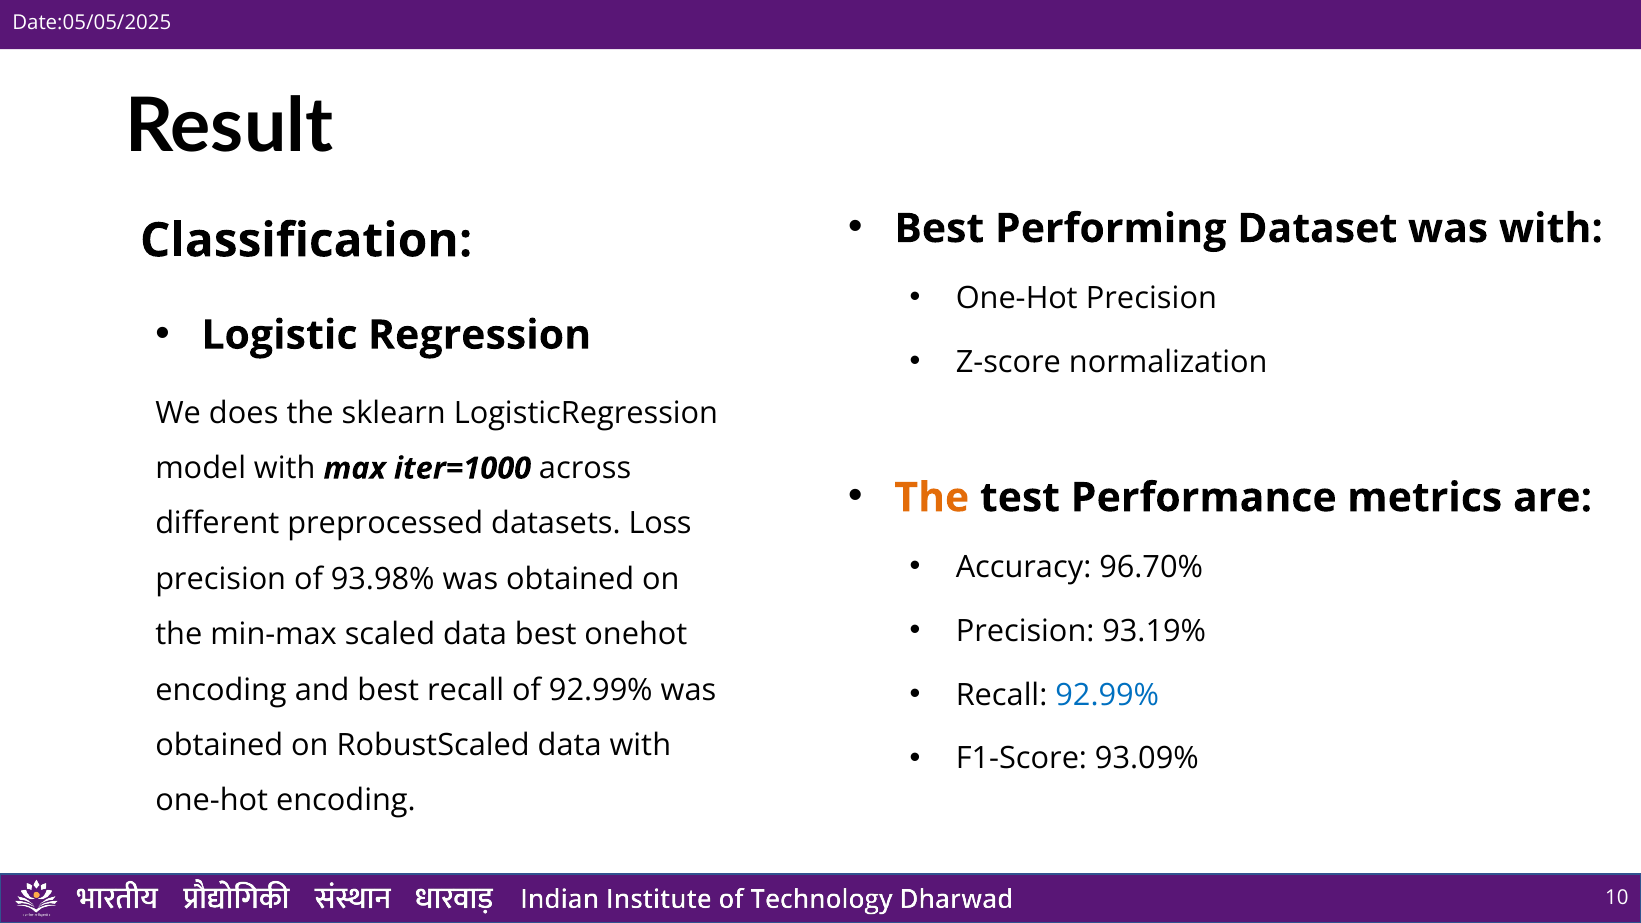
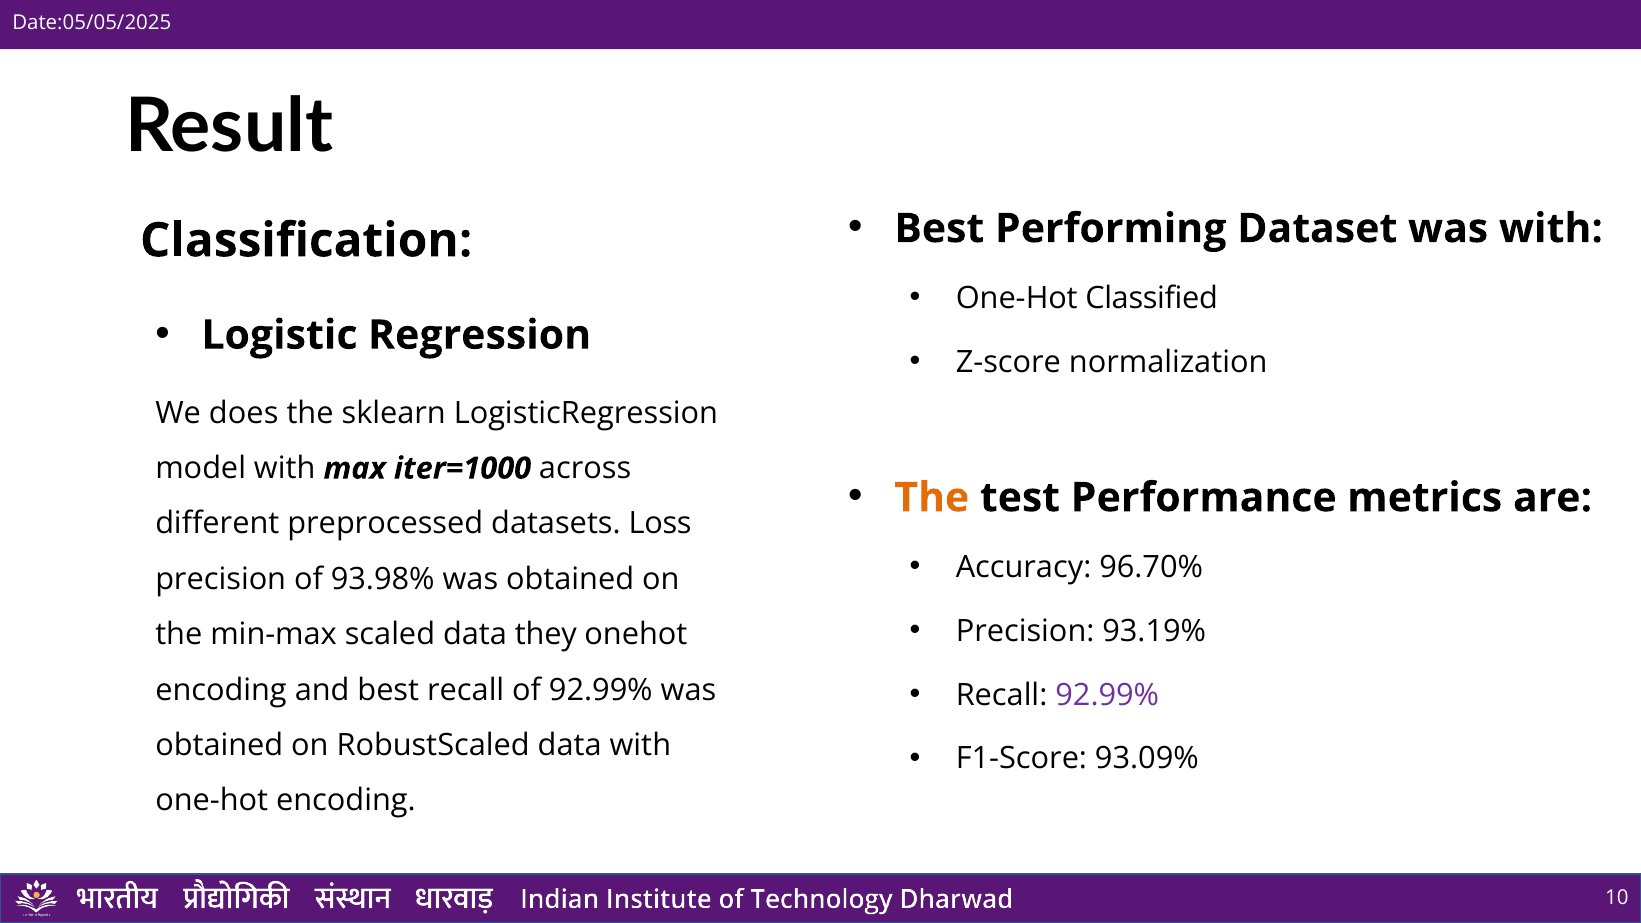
One-Hot Precision: Precision -> Classified
data best: best -> they
92.99% at (1107, 695) colour: blue -> purple
